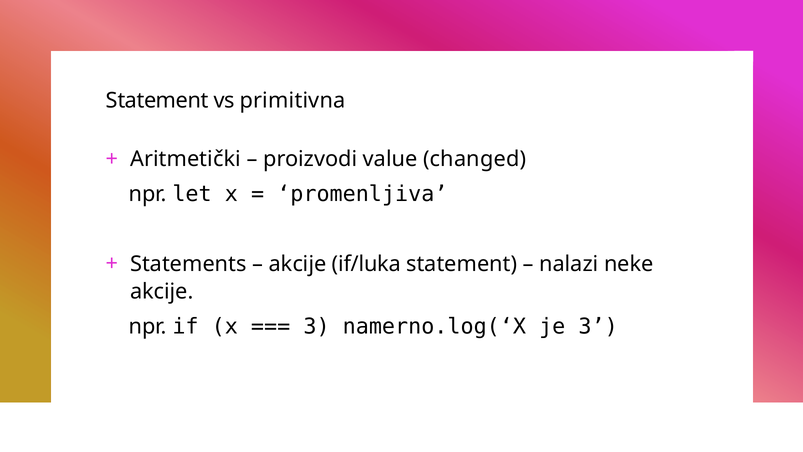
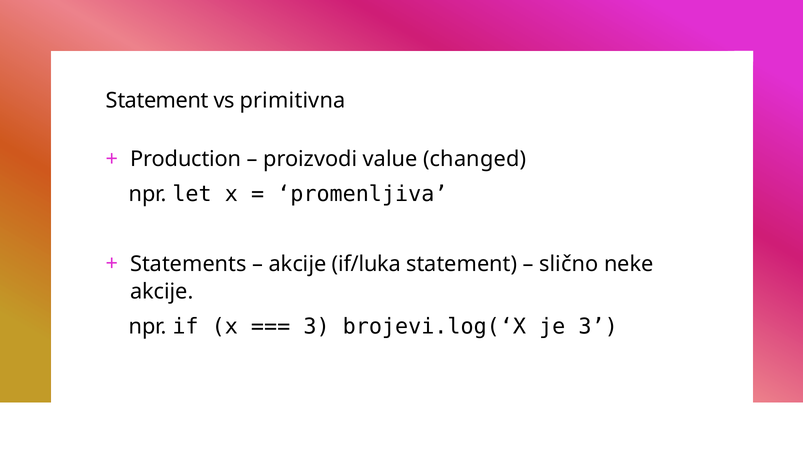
Aritmetički: Aritmetički -> Production
nalazi: nalazi -> slično
namerno.log(‘X: namerno.log(‘X -> brojevi.log(‘X
